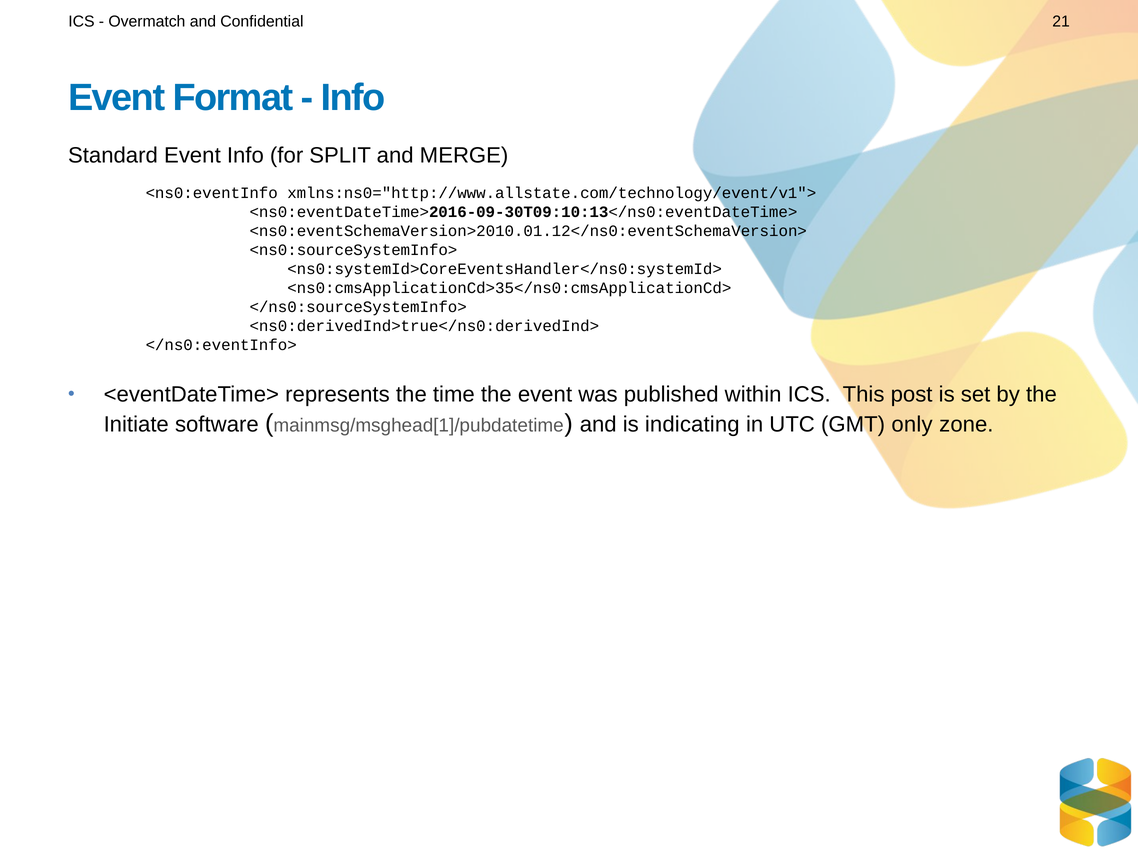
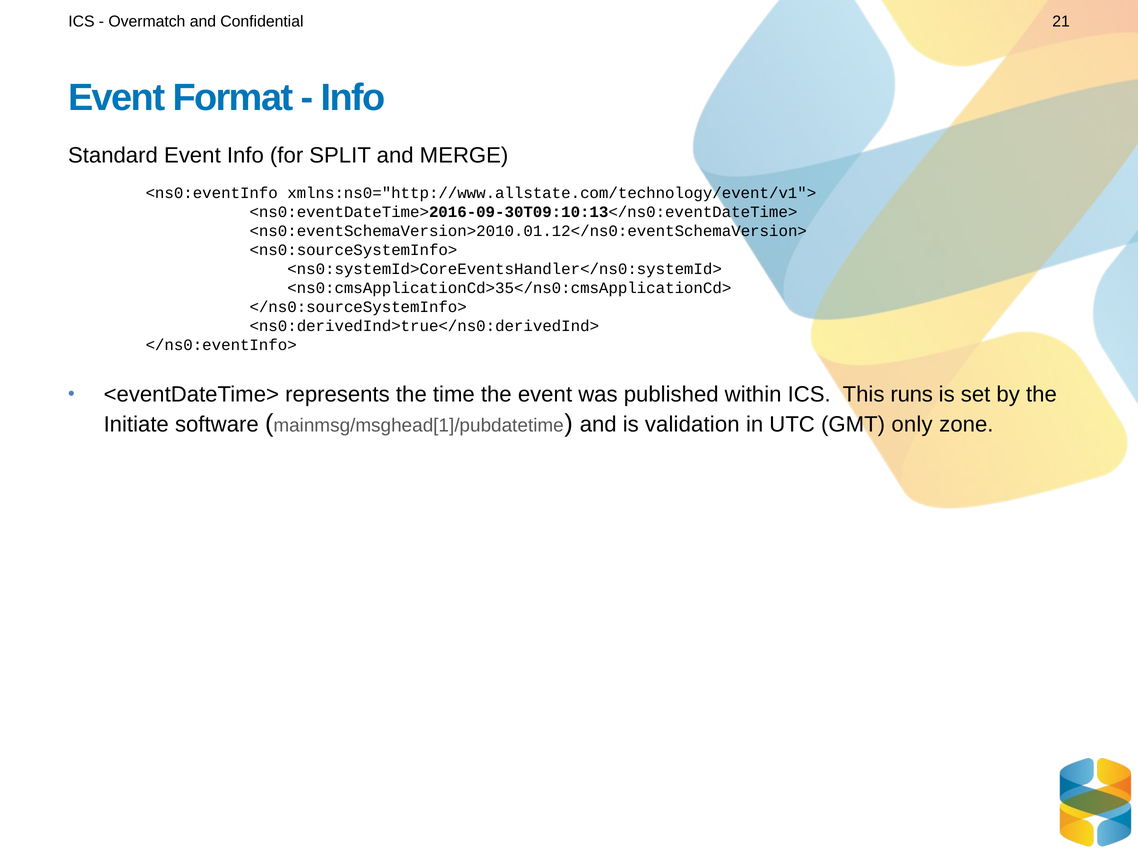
post: post -> runs
indicating: indicating -> validation
